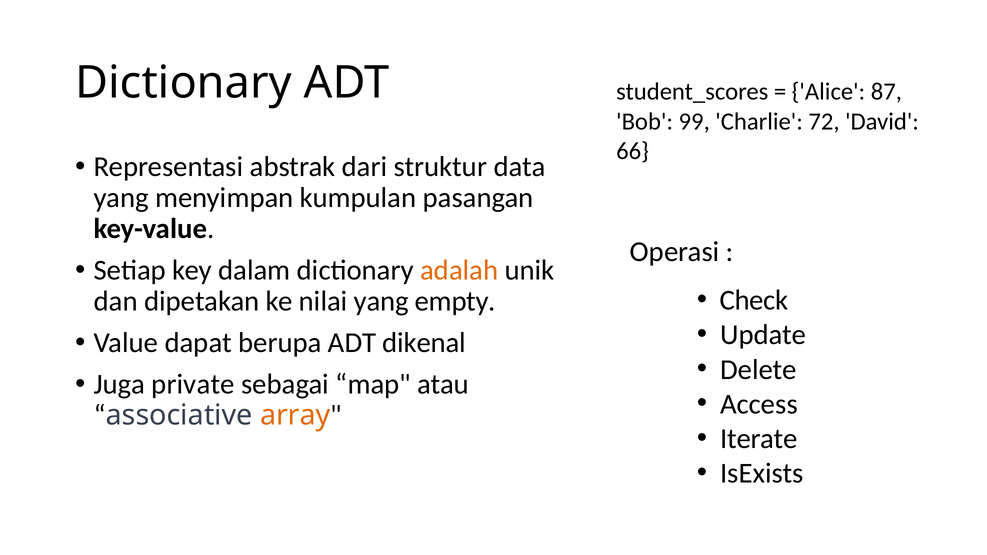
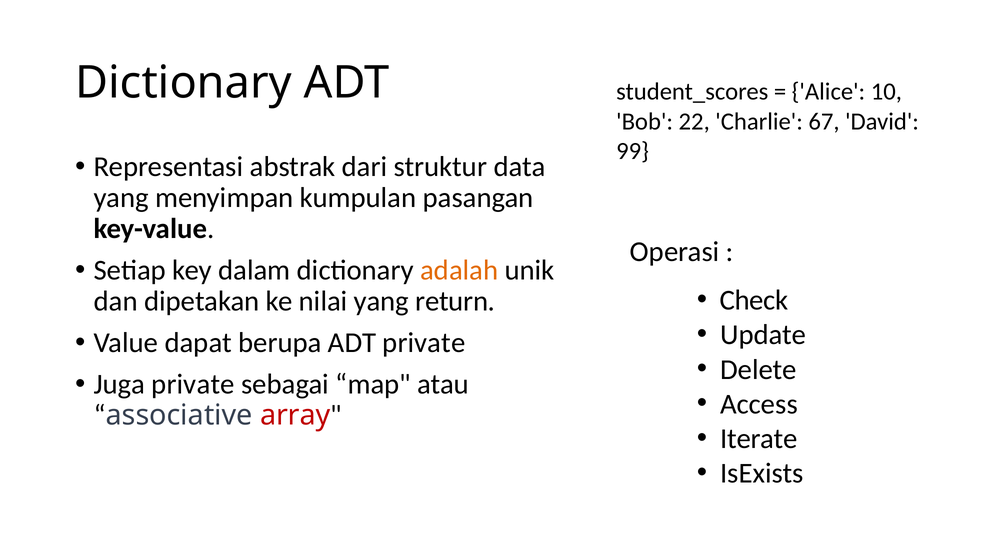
87: 87 -> 10
99: 99 -> 22
72: 72 -> 67
66: 66 -> 99
empty: empty -> return
ADT dikenal: dikenal -> private
array colour: orange -> red
